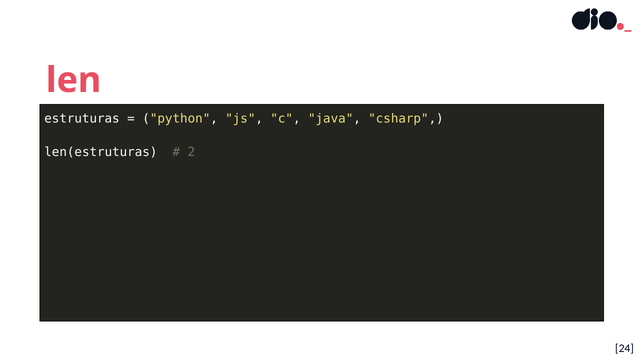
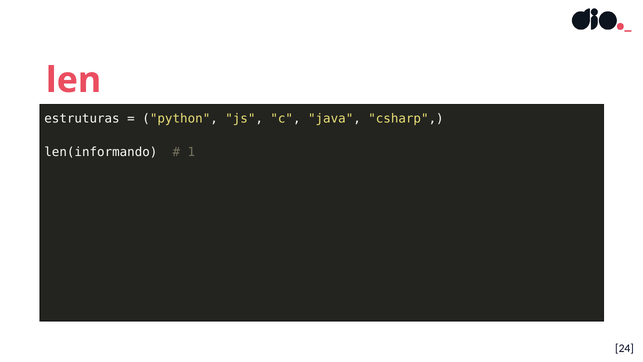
len(estruturas: len(estruturas -> len(informando
2: 2 -> 1
